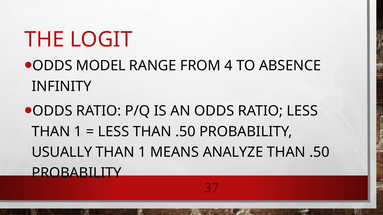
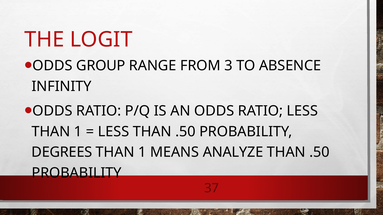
MODEL: MODEL -> GROUP
4: 4 -> 3
USUALLY: USUALLY -> DEGREES
